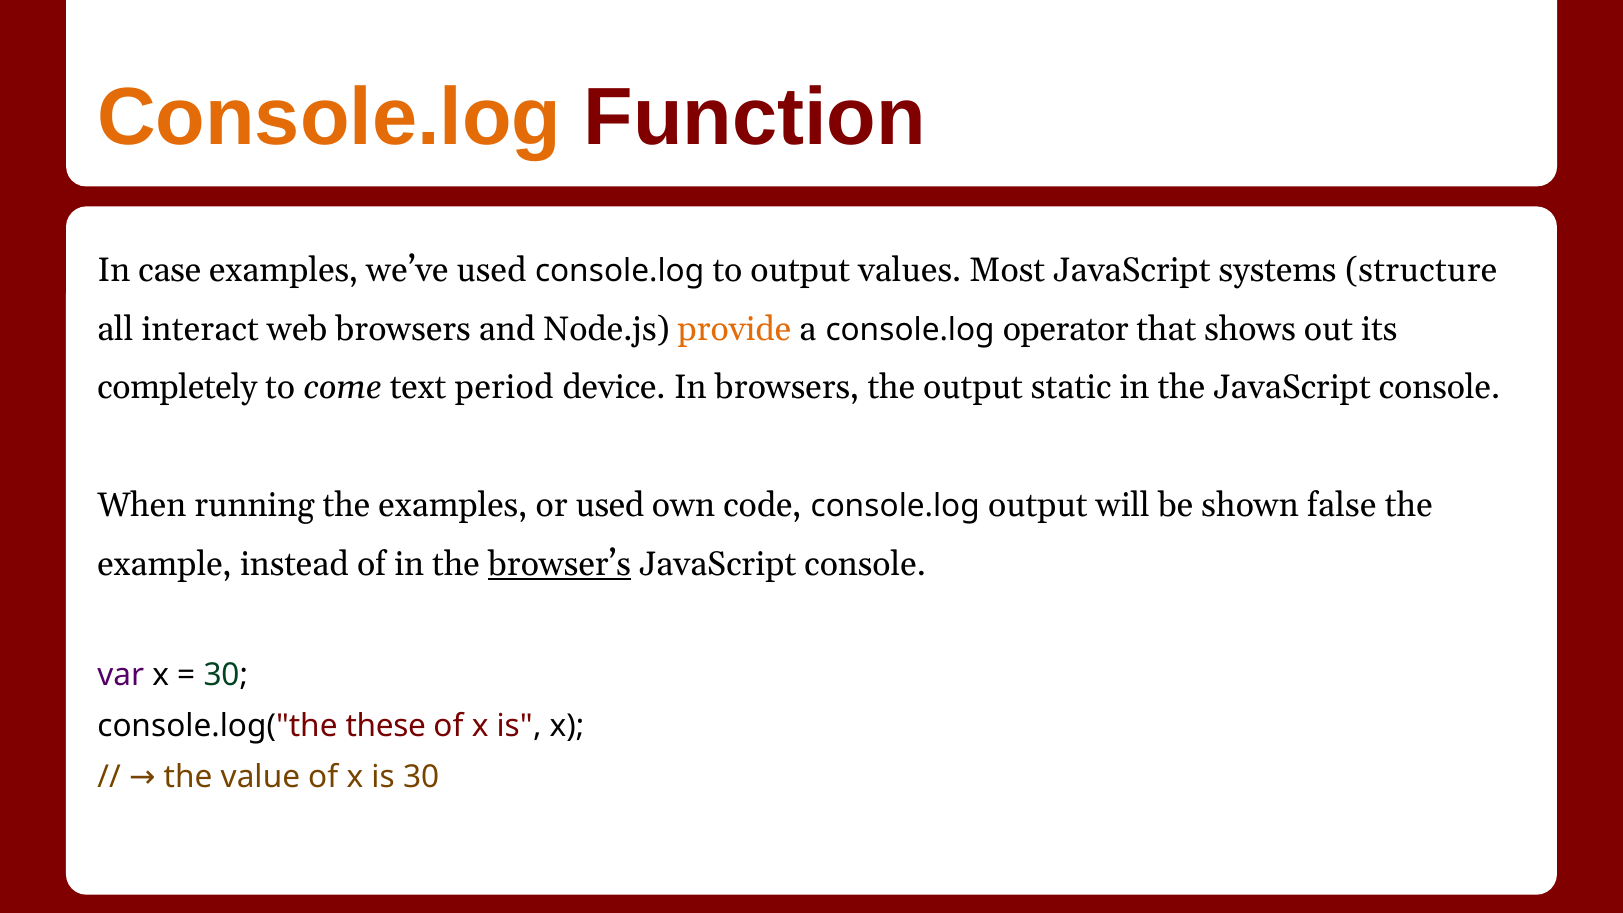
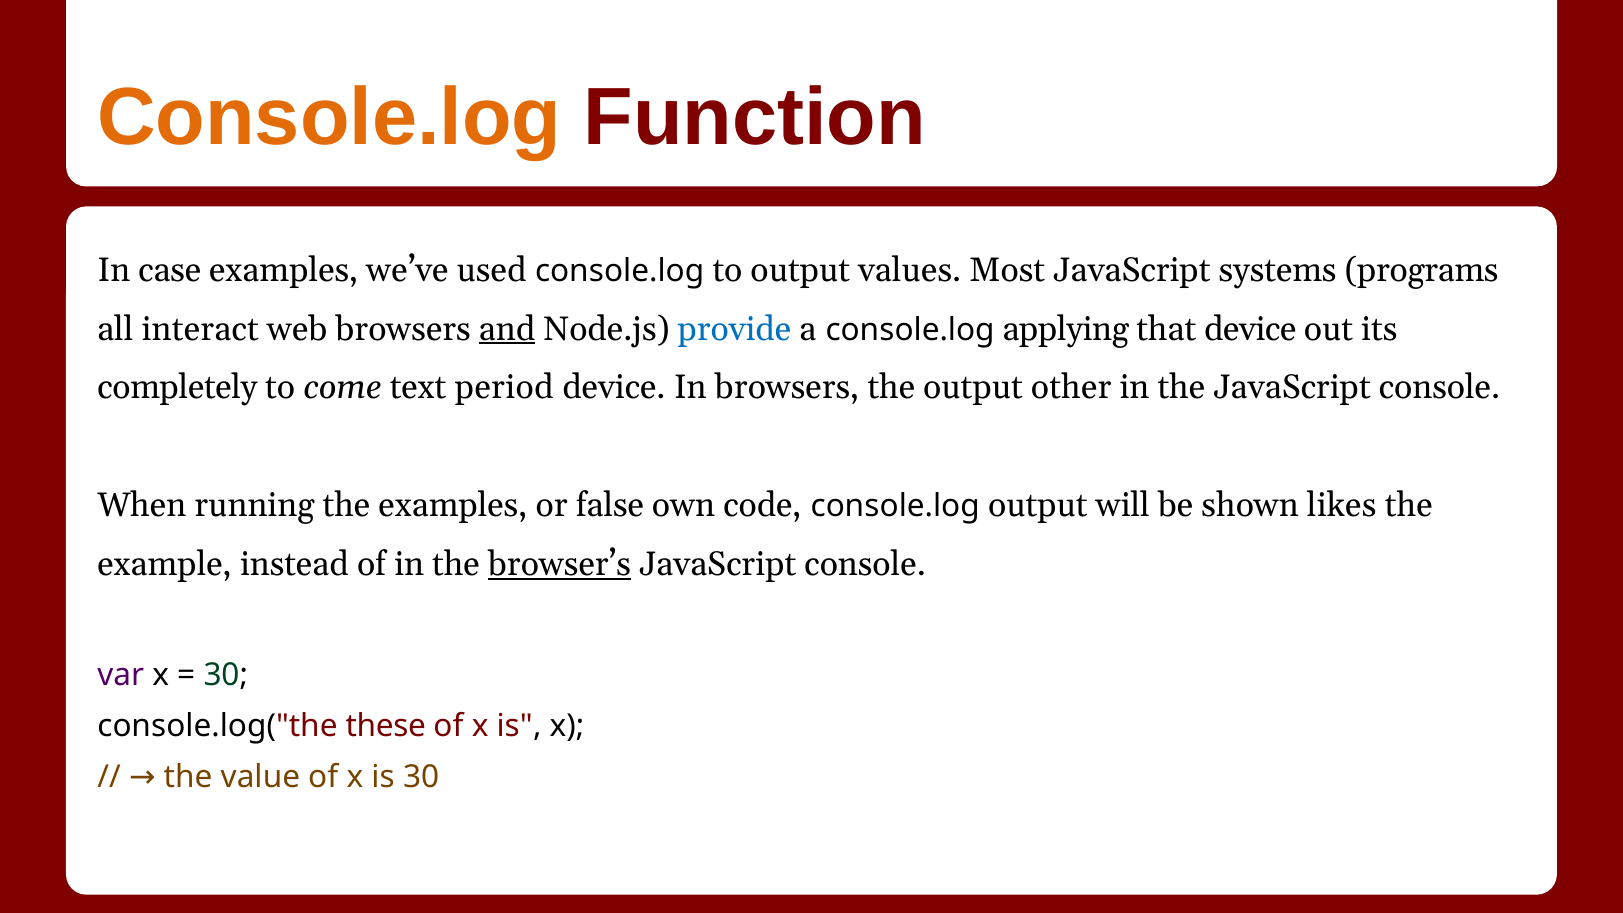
structure: structure -> programs
and underline: none -> present
provide colour: orange -> blue
operator: operator -> applying
that shows: shows -> device
static: static -> other
or used: used -> false
false: false -> likes
